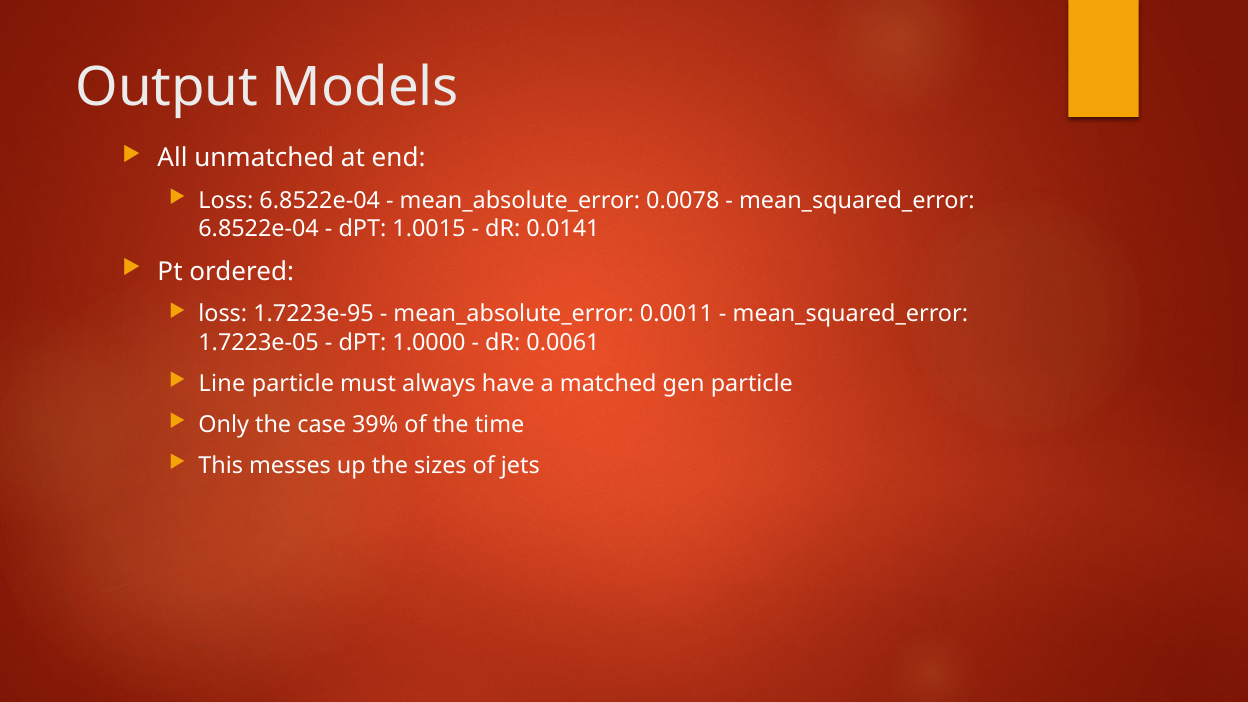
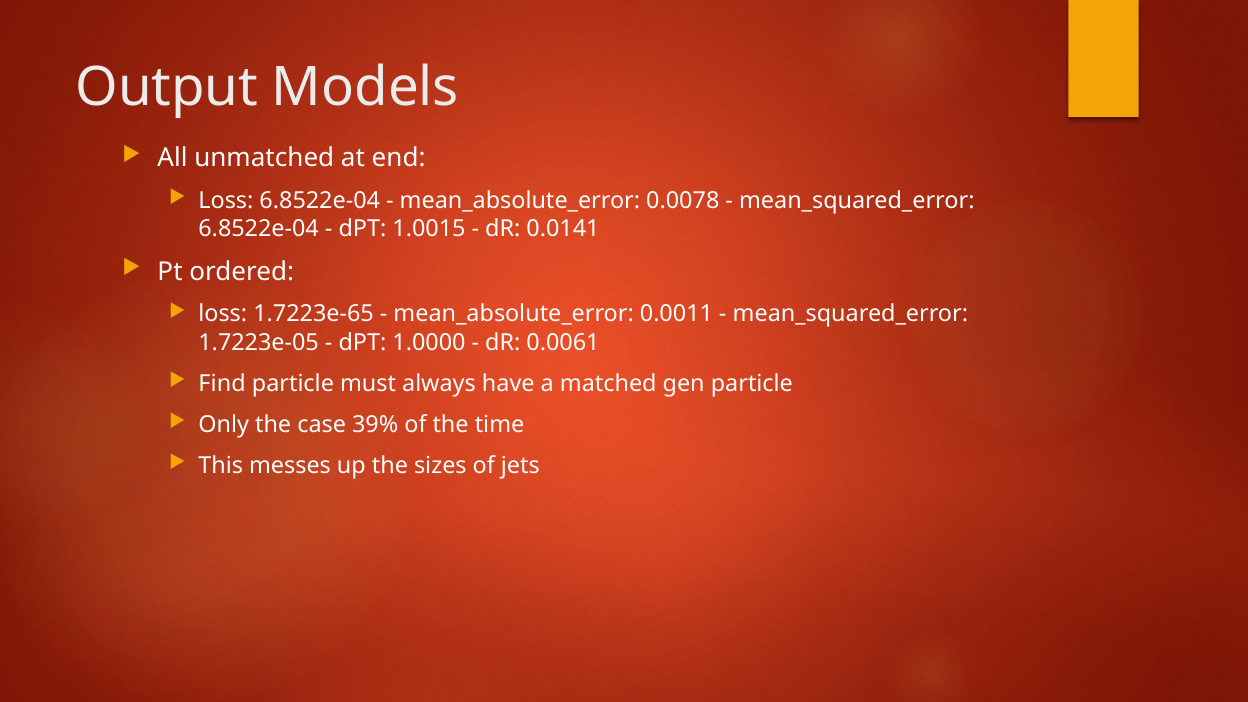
1.7223e-95: 1.7223e-95 -> 1.7223e-65
Line: Line -> Find
